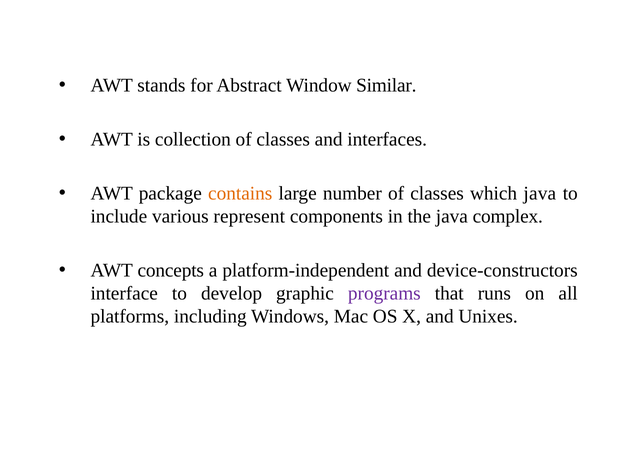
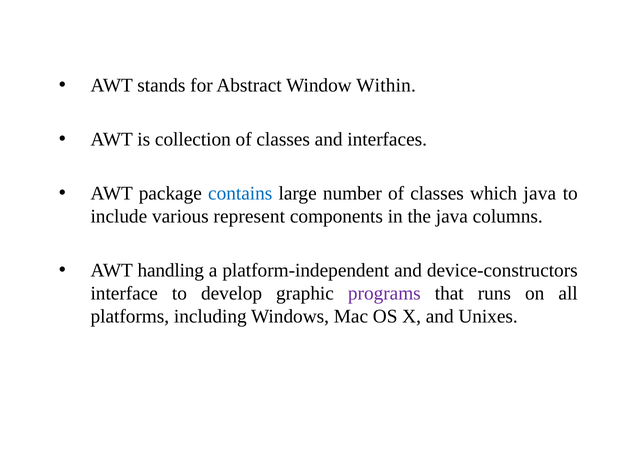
Similar: Similar -> Within
contains colour: orange -> blue
complex: complex -> columns
concepts: concepts -> handling
